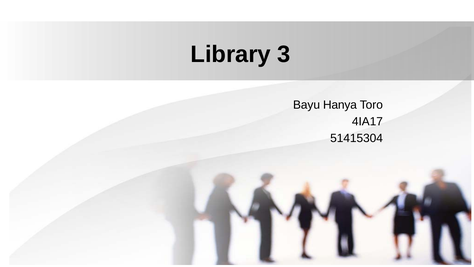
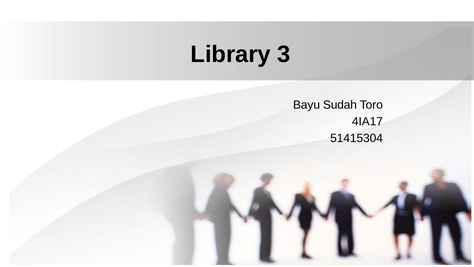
Hanya: Hanya -> Sudah
